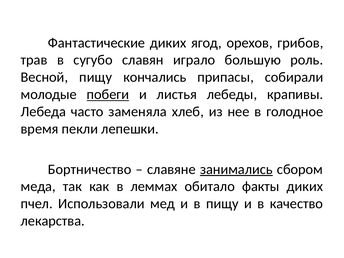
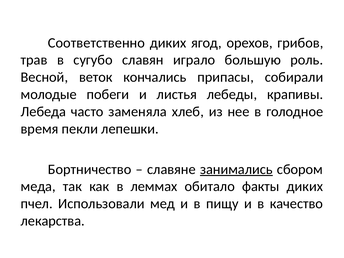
Фантастические: Фантастические -> Соответственно
Весной пищу: пищу -> веток
побеги underline: present -> none
